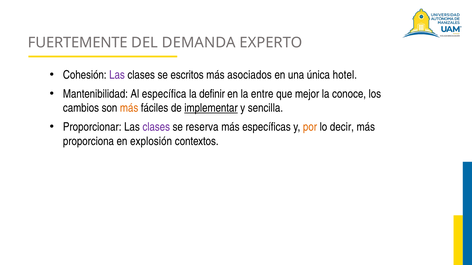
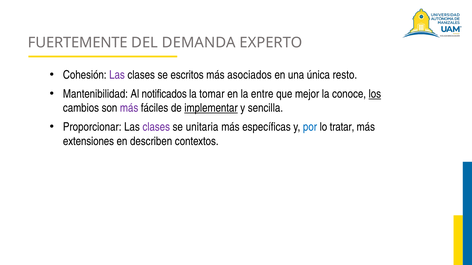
hotel: hotel -> resto
específica: específica -> notificados
definir: definir -> tomar
los underline: none -> present
más at (129, 108) colour: orange -> purple
reserva: reserva -> unitaria
por colour: orange -> blue
decir: decir -> tratar
proporciona: proporciona -> extensiones
explosión: explosión -> describen
